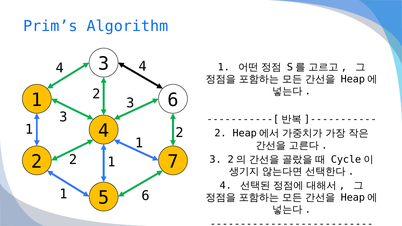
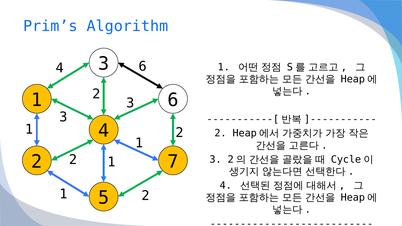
4 4: 4 -> 6
6 at (145, 196): 6 -> 2
